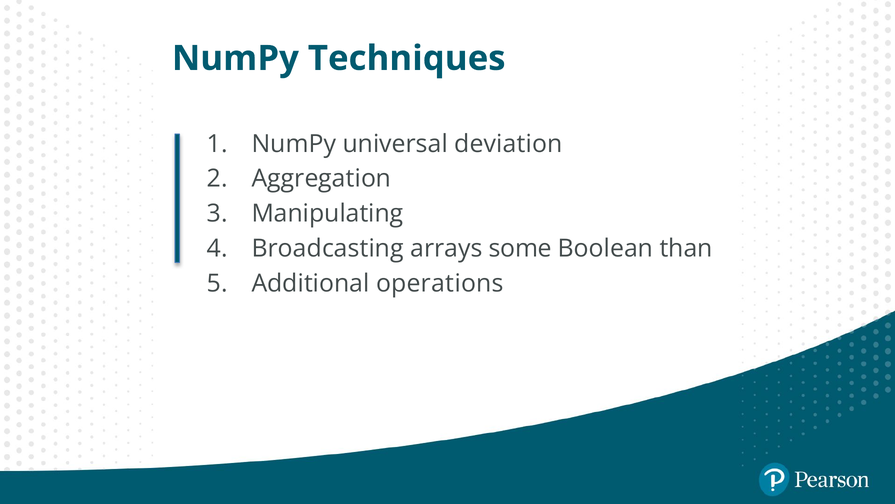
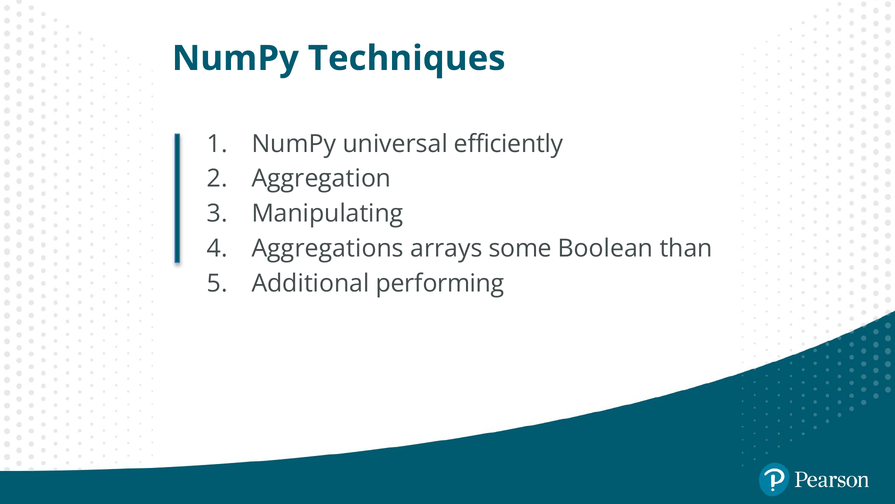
deviation: deviation -> efficiently
Broadcasting: Broadcasting -> Aggregations
operations: operations -> performing
